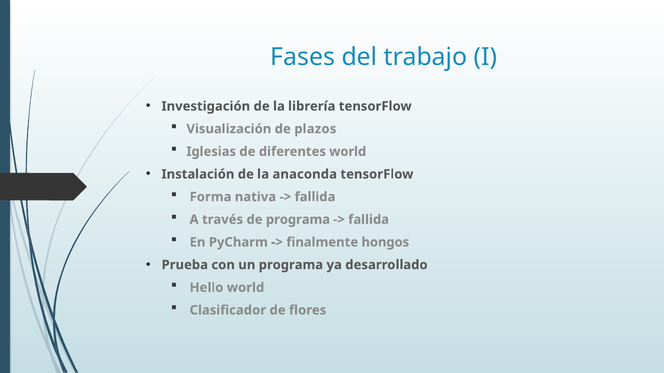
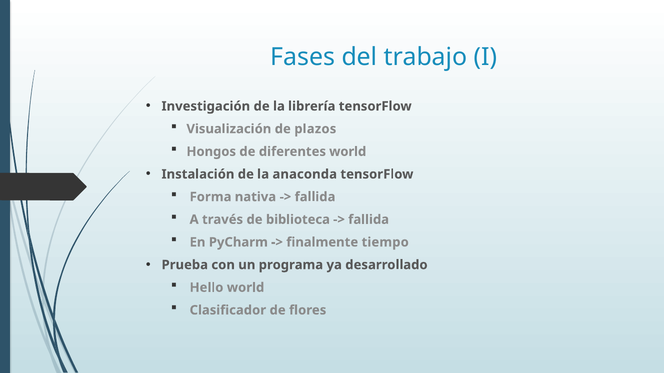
Iglesias: Iglesias -> Hongos
de programa: programa -> biblioteca
hongos: hongos -> tiempo
